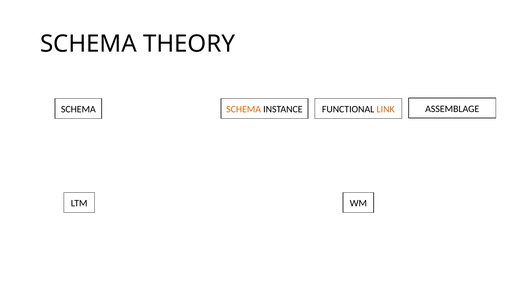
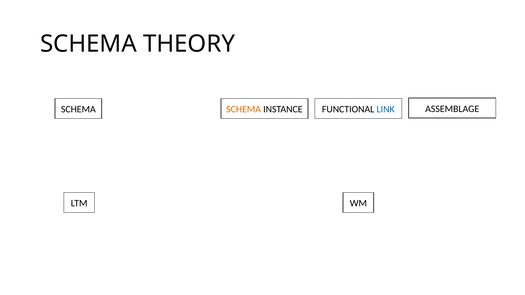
LINK colour: orange -> blue
